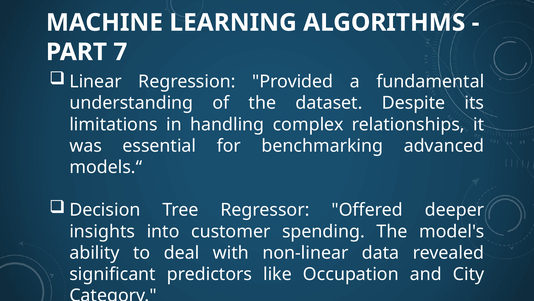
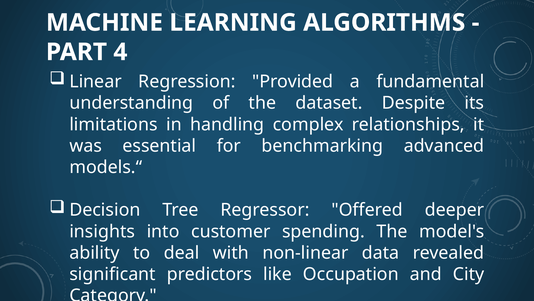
7: 7 -> 4
